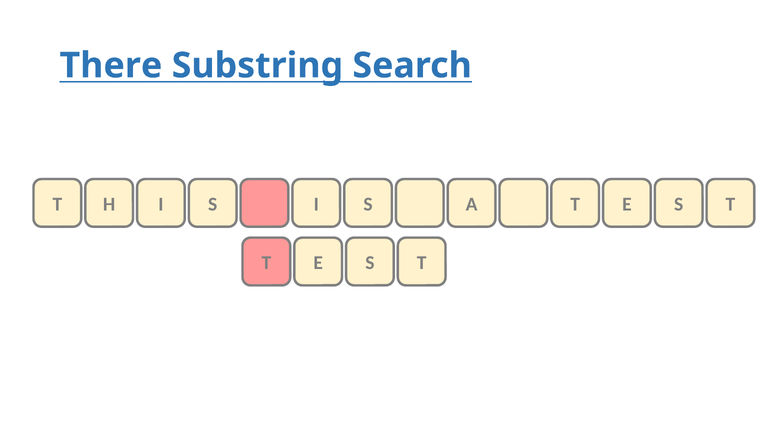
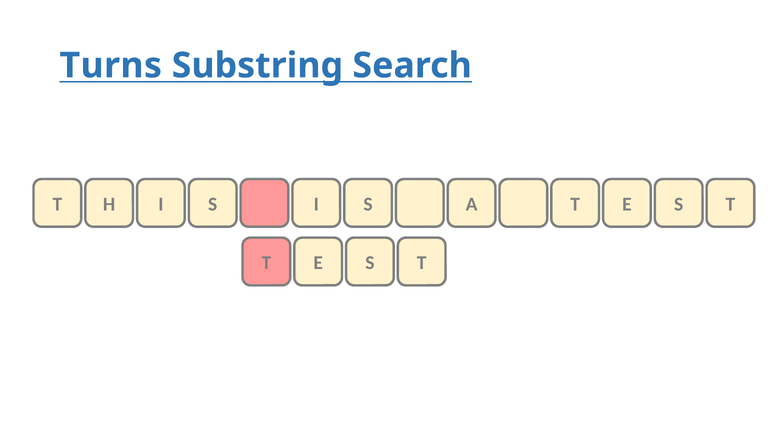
There: There -> Turns
